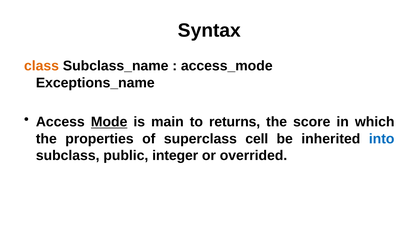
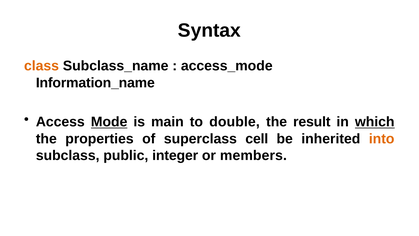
Exceptions_name: Exceptions_name -> Information_name
returns: returns -> double
score: score -> result
which underline: none -> present
into colour: blue -> orange
overrided: overrided -> members
